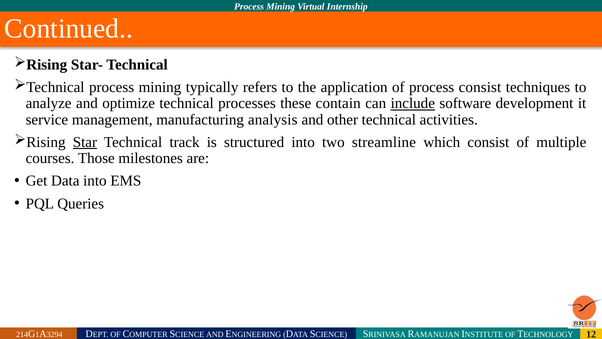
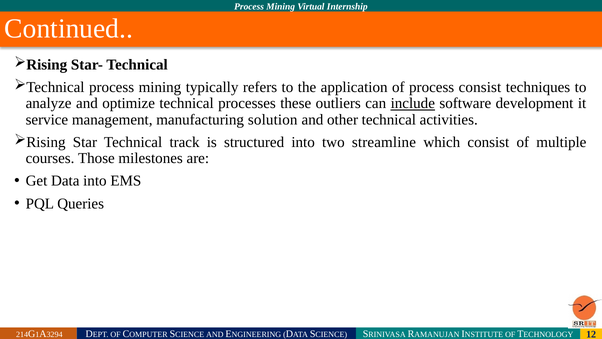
contain: contain -> outliers
analysis: analysis -> solution
Star underline: present -> none
